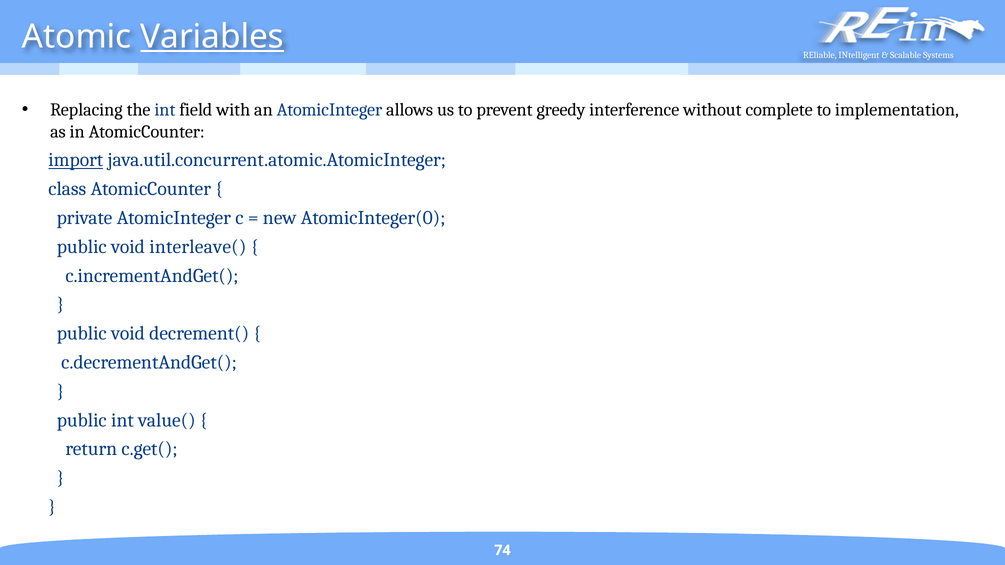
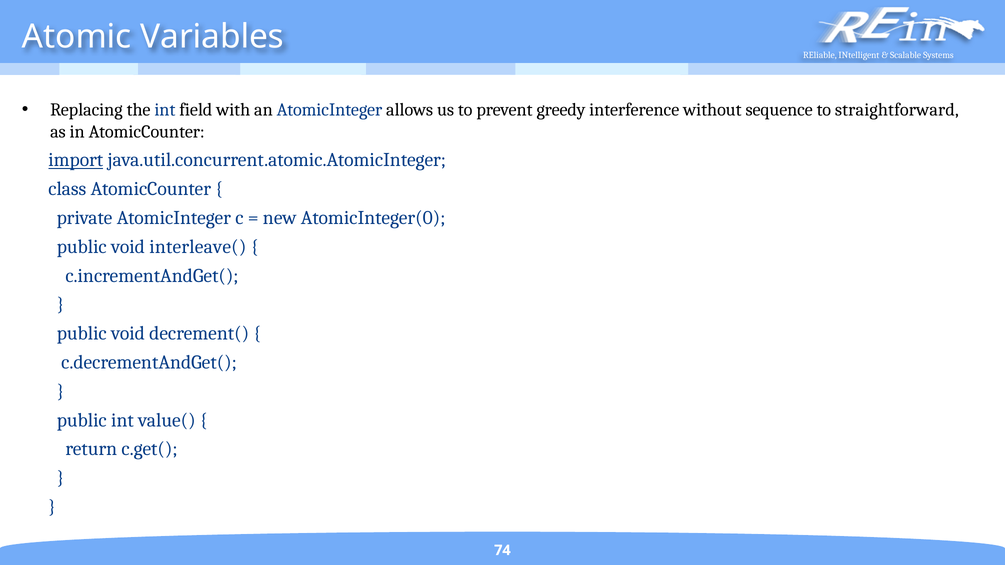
Variables underline: present -> none
complete: complete -> sequence
implementation: implementation -> straightforward
